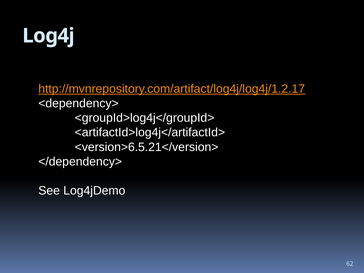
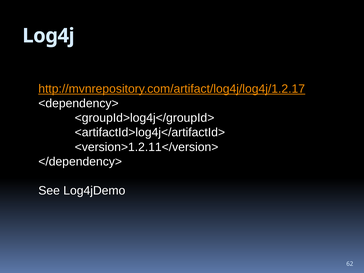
<version>6.5.21</version>: <version>6.5.21</version> -> <version>1.2.11</version>
